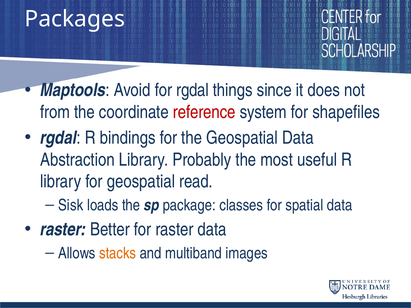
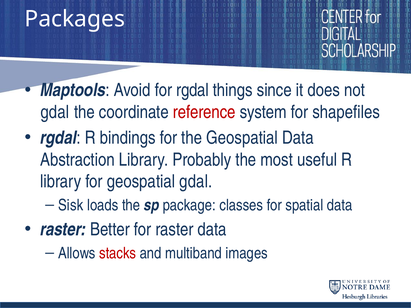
from at (55, 112): from -> gdal
geospatial read: read -> gdal
stacks colour: orange -> red
